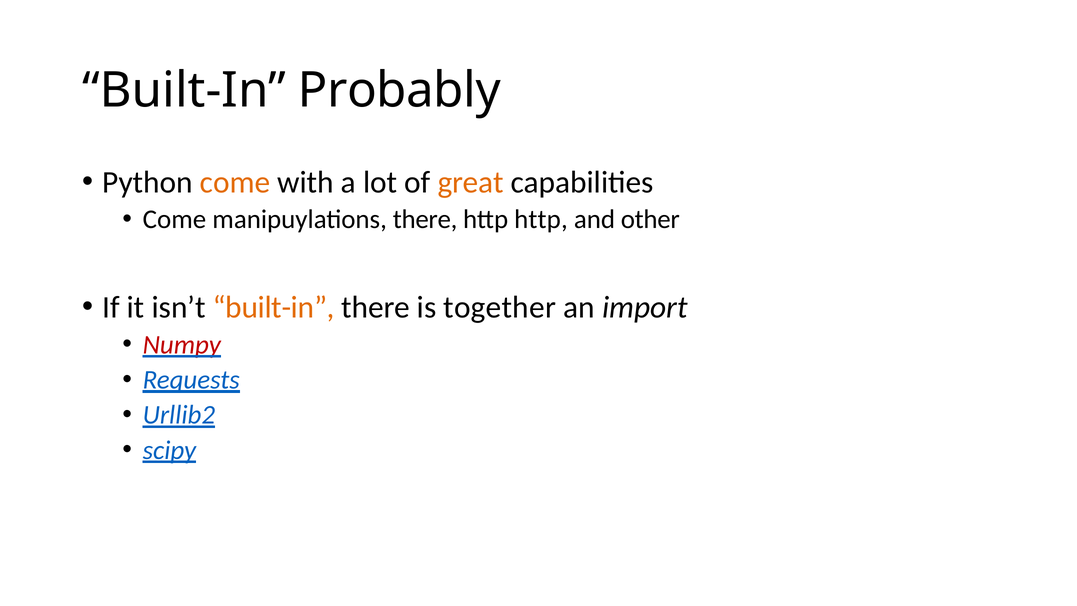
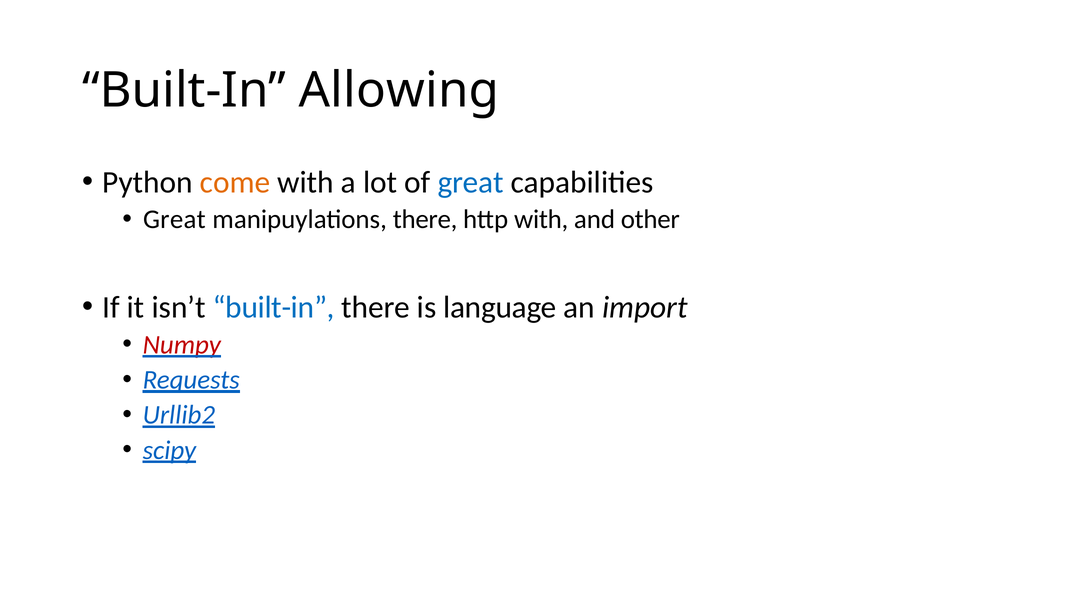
Probably: Probably -> Allowing
great at (471, 182) colour: orange -> blue
Come at (174, 219): Come -> Great
http http: http -> with
built-in at (274, 307) colour: orange -> blue
together: together -> language
